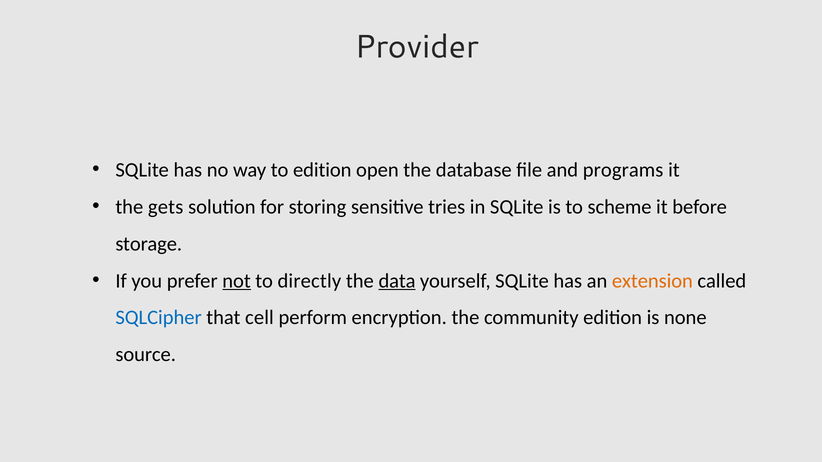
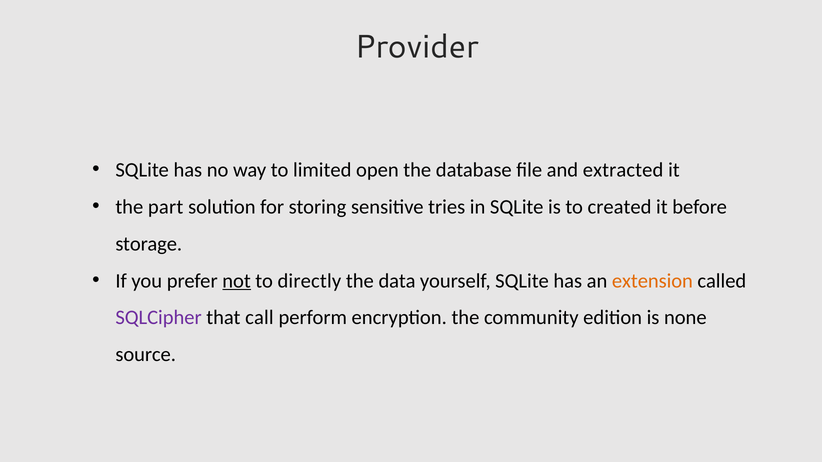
to edition: edition -> limited
programs: programs -> extracted
gets: gets -> part
scheme: scheme -> created
data underline: present -> none
SQLCipher colour: blue -> purple
cell: cell -> call
